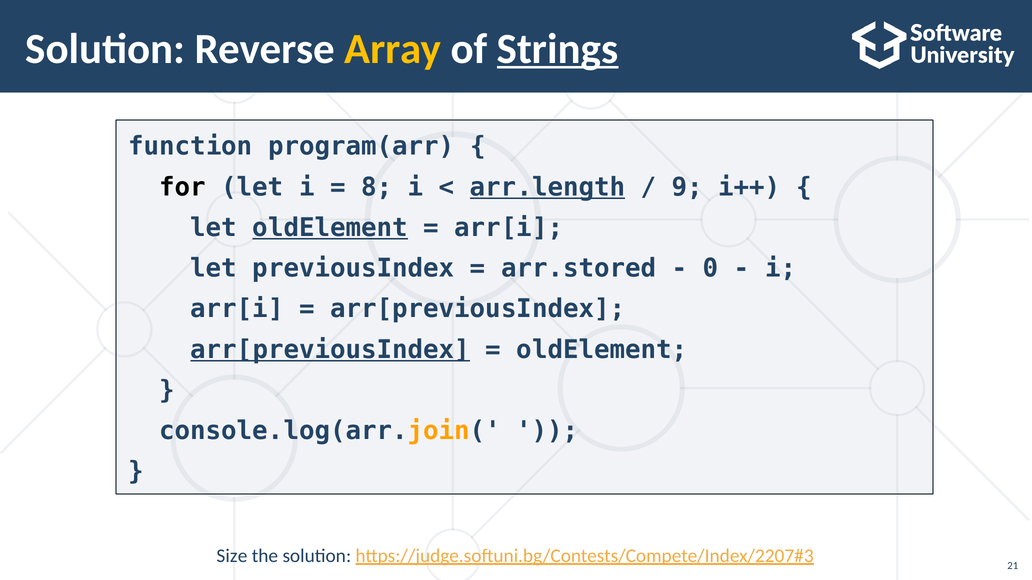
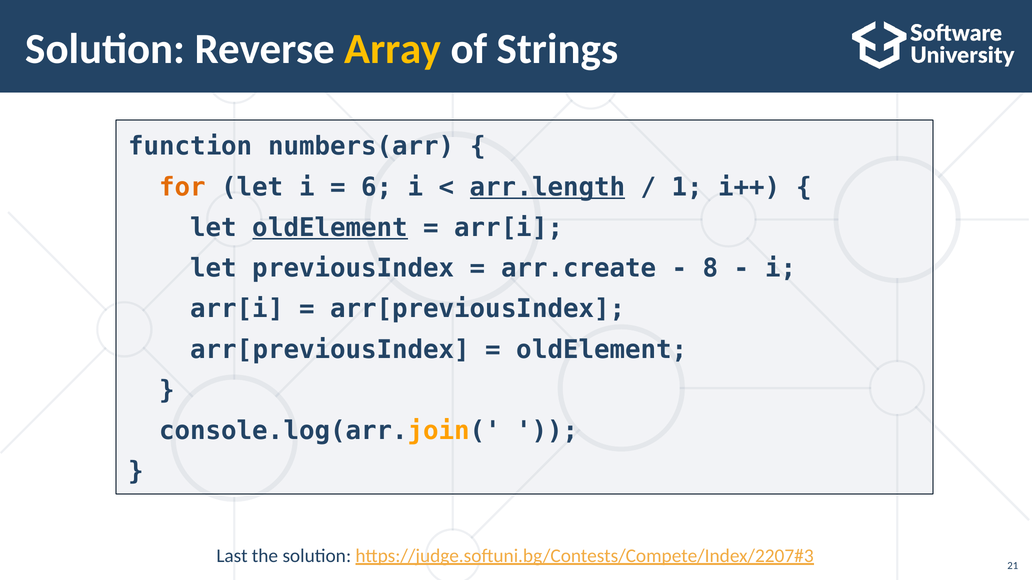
Strings underline: present -> none
program(arr: program(arr -> numbers(arr
for colour: black -> orange
8: 8 -> 6
9: 9 -> 1
arr.stored: arr.stored -> arr.create
0: 0 -> 8
arr[previousIndex at (330, 350) underline: present -> none
Size: Size -> Last
